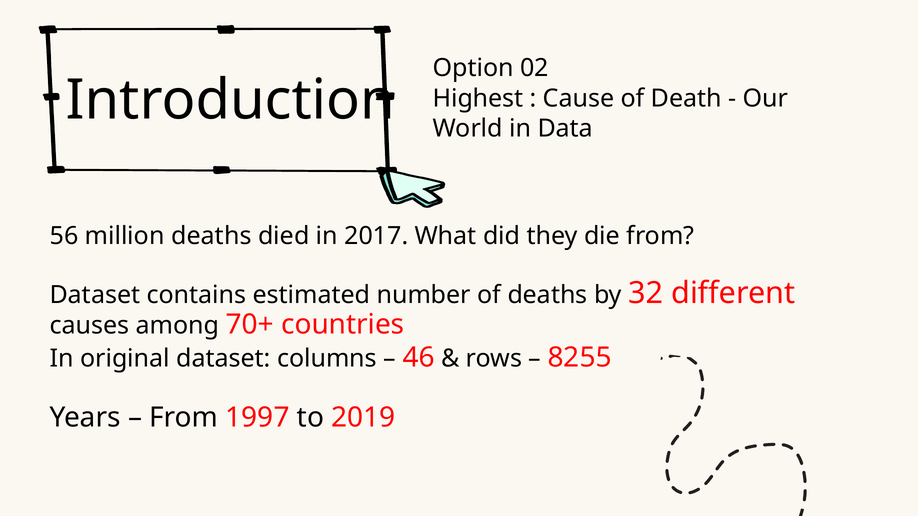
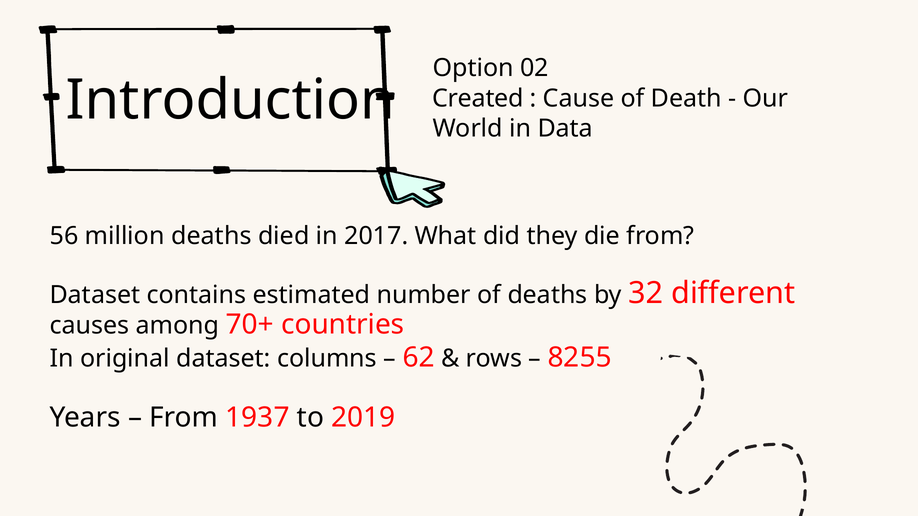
Highest: Highest -> Created
46: 46 -> 62
1997: 1997 -> 1937
